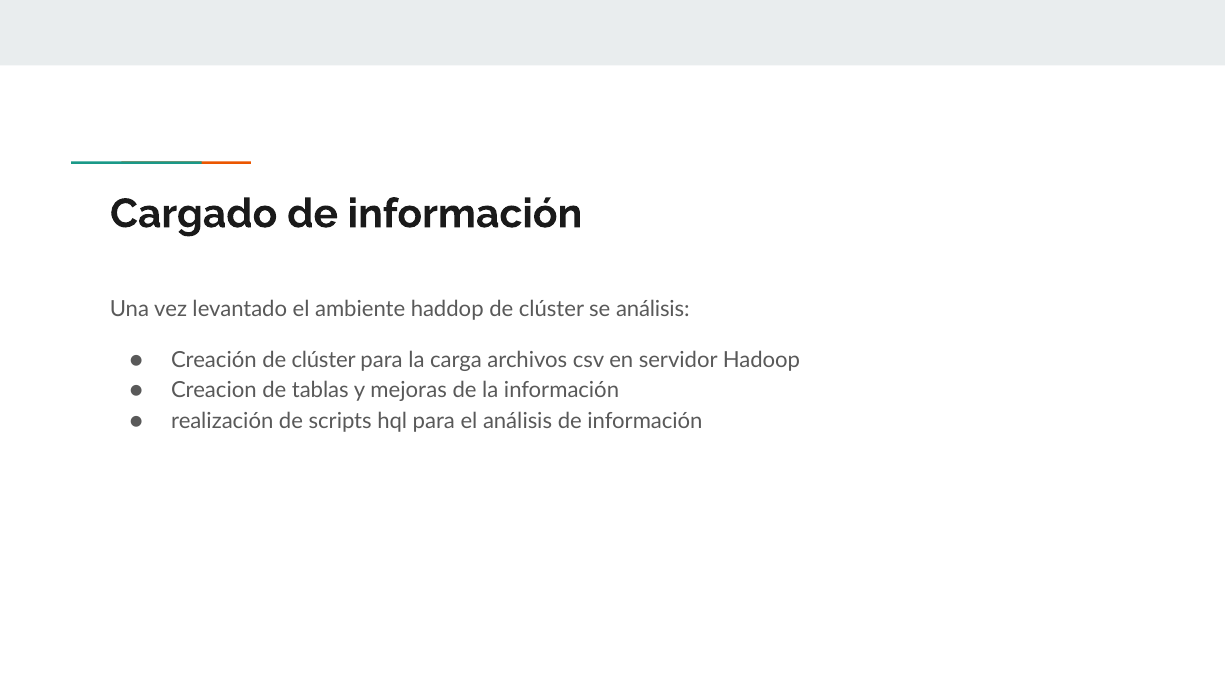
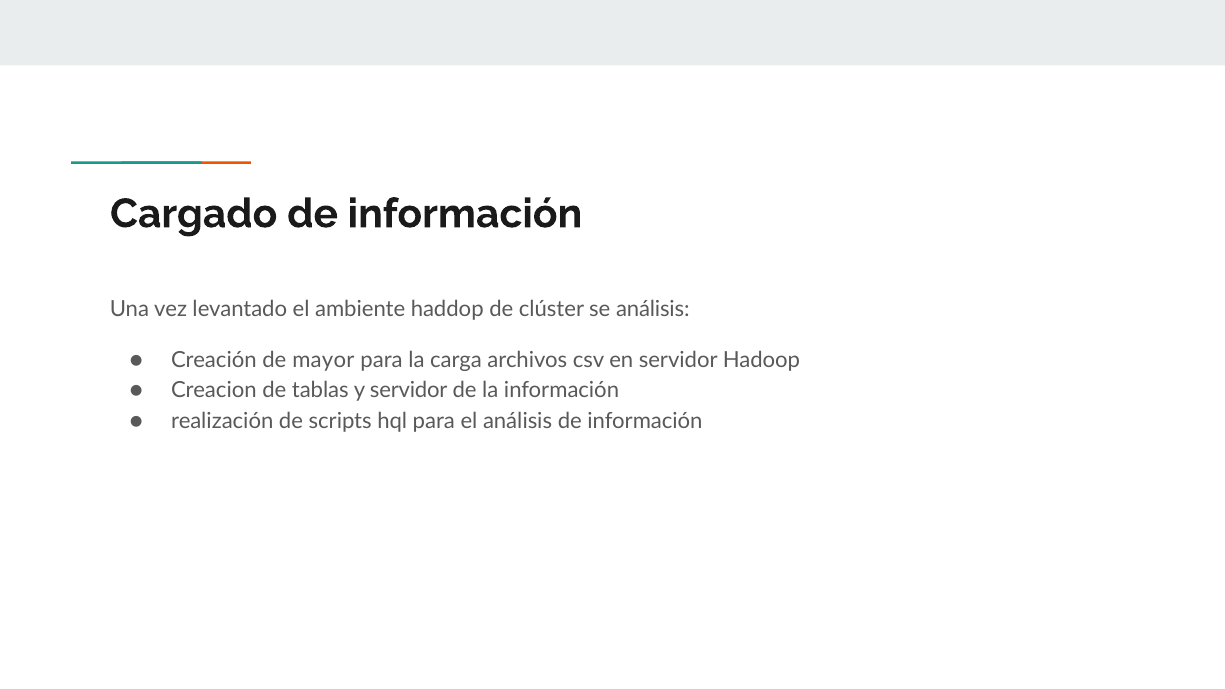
Creación de clúster: clúster -> mayor
y mejoras: mejoras -> servidor
